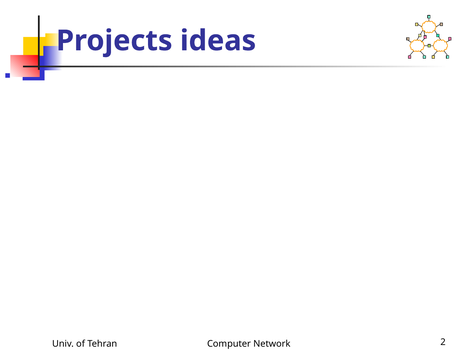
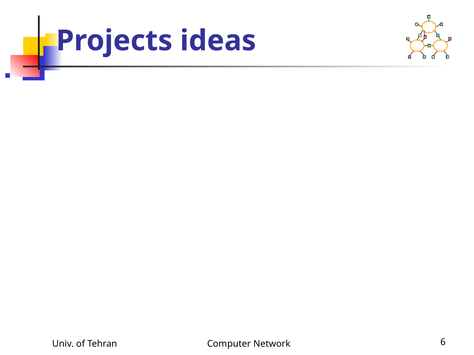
2: 2 -> 6
